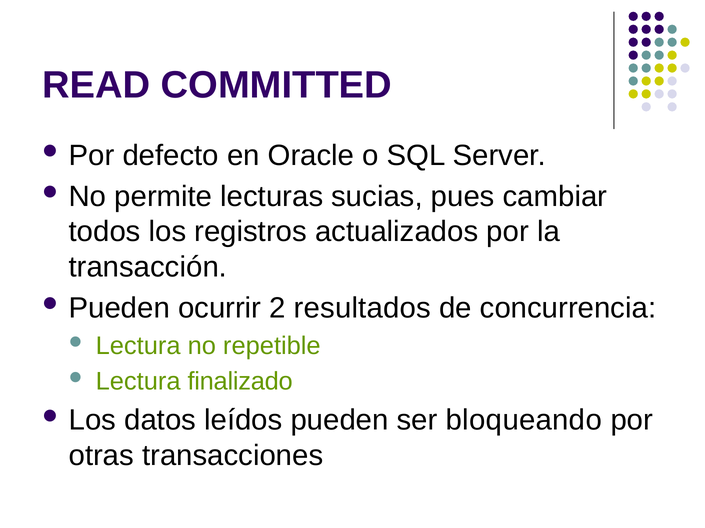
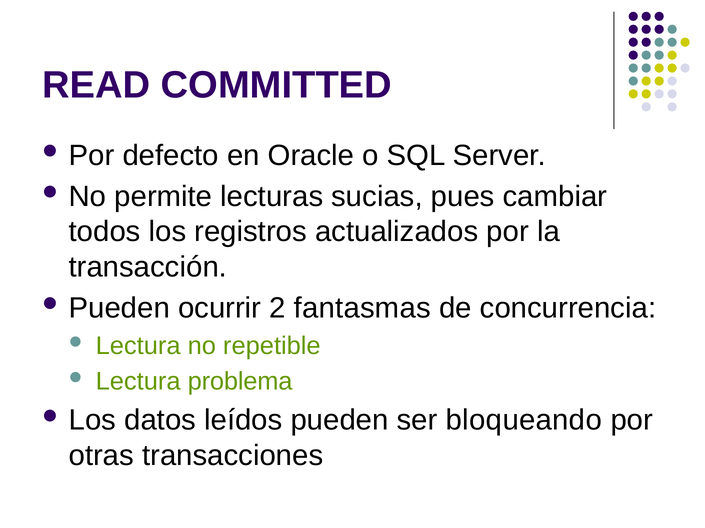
resultados: resultados -> fantasmas
finalizado: finalizado -> problema
